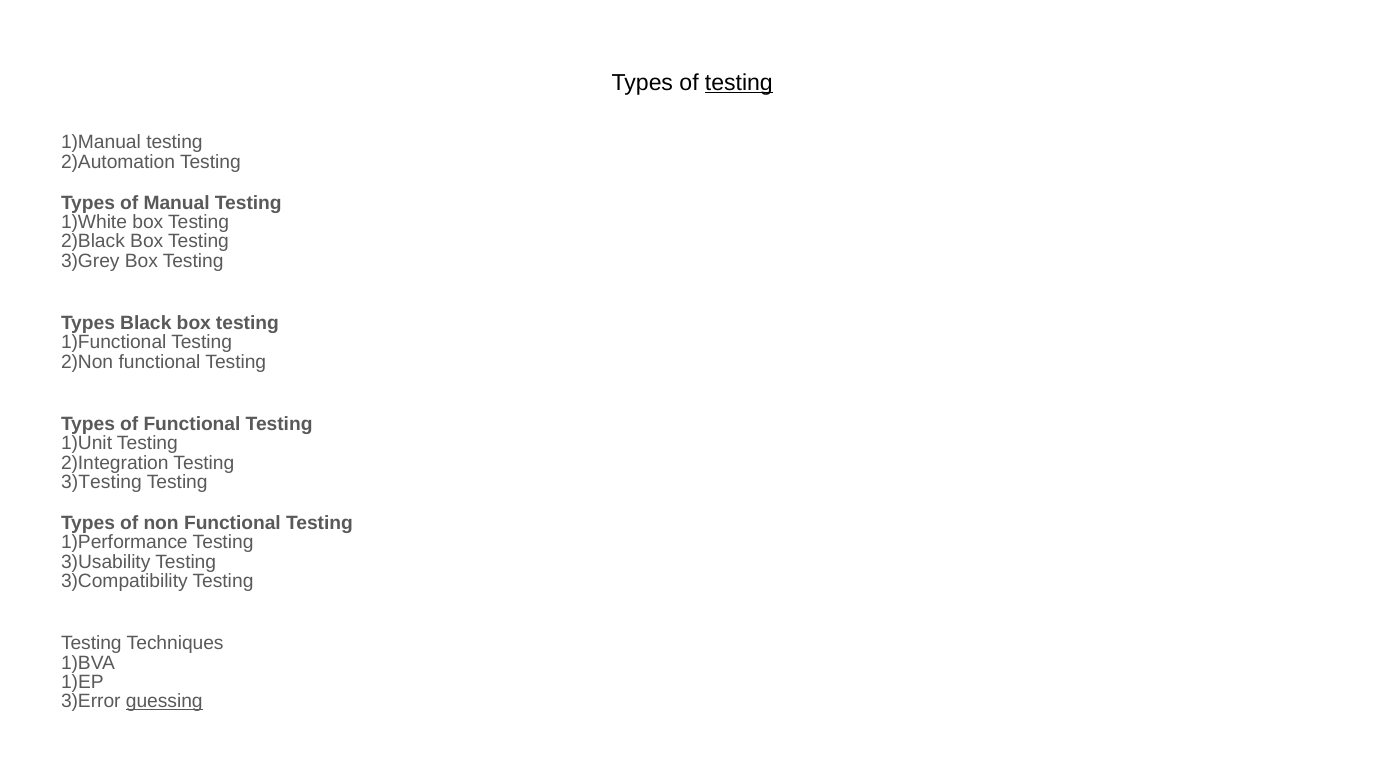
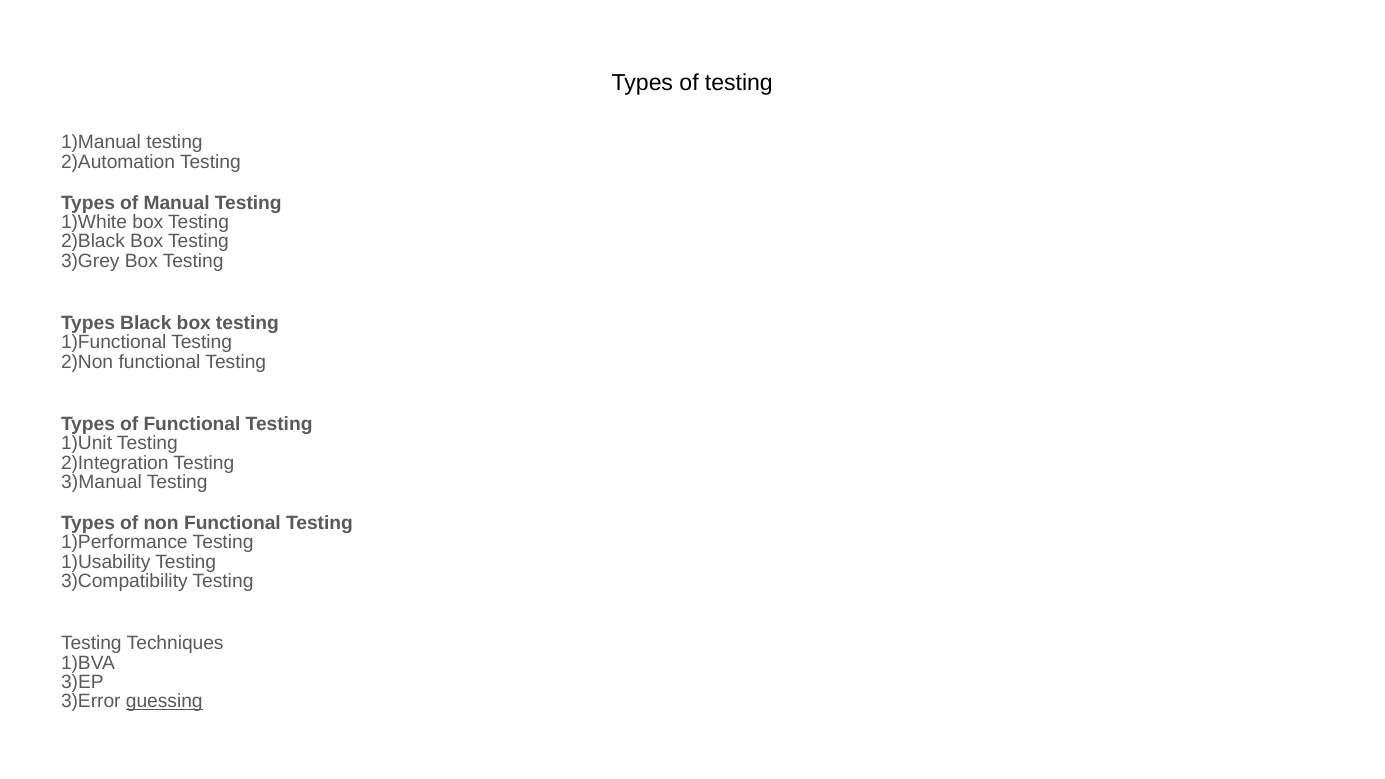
testing at (739, 83) underline: present -> none
3)Testing: 3)Testing -> 3)Manual
3)Usability: 3)Usability -> 1)Usability
1)EP: 1)EP -> 3)EP
